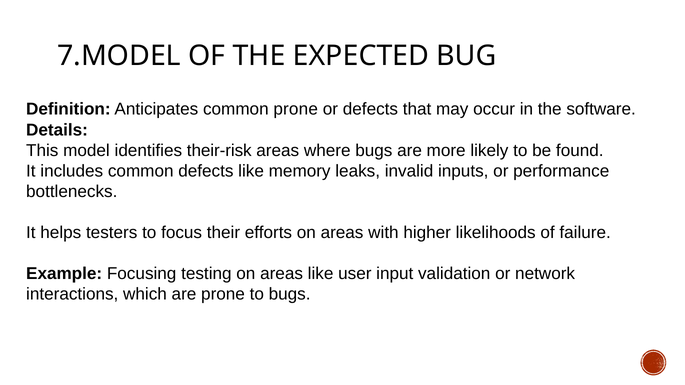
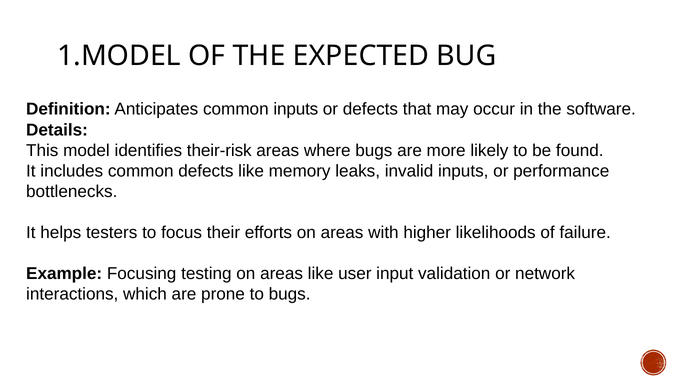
7.MODEL: 7.MODEL -> 1.MODEL
common prone: prone -> inputs
